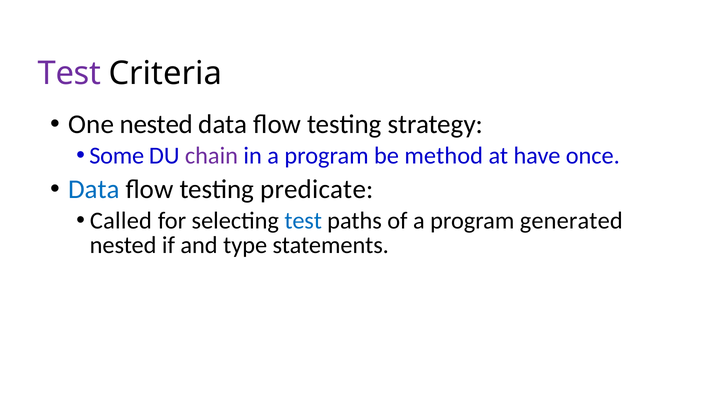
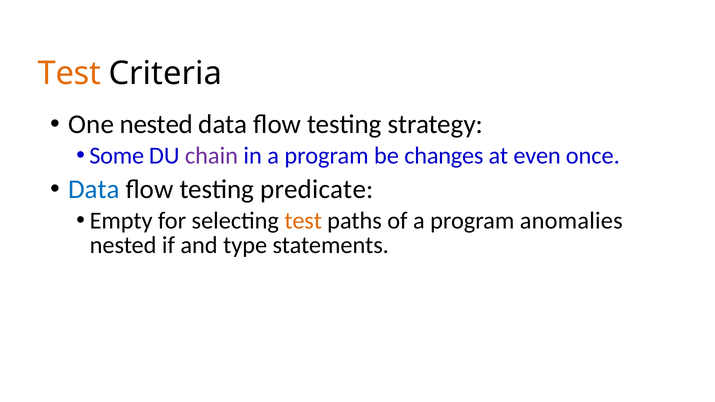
Test at (69, 73) colour: purple -> orange
method: method -> changes
have: have -> even
Called: Called -> Empty
test at (303, 221) colour: blue -> orange
generated: generated -> anomalies
